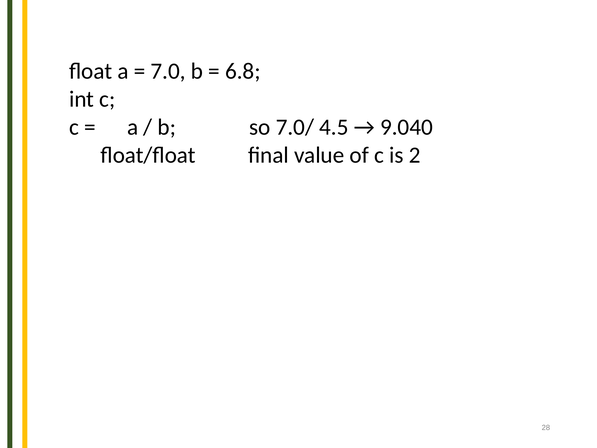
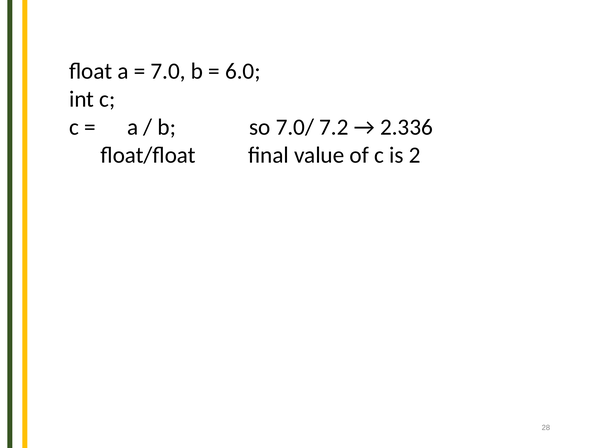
6.8: 6.8 -> 6.0
4.5: 4.5 -> 7.2
9.040: 9.040 -> 2.336
